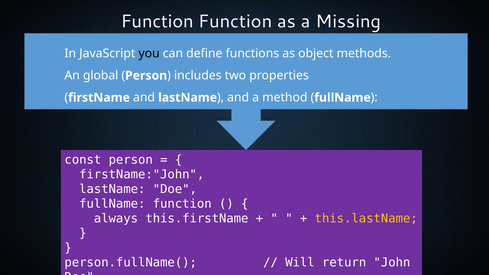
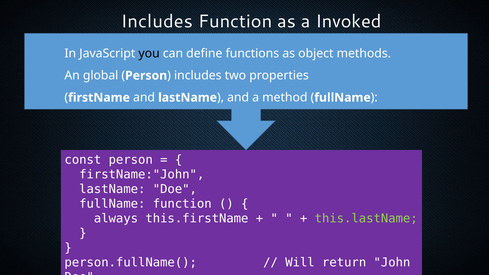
Function at (157, 22): Function -> Includes
Missing: Missing -> Invoked
this.lastName colour: yellow -> light green
